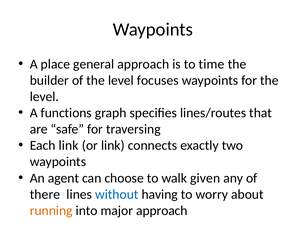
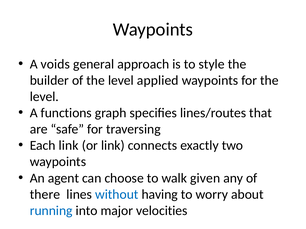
place: place -> voids
time: time -> style
focuses: focuses -> applied
running colour: orange -> blue
major approach: approach -> velocities
